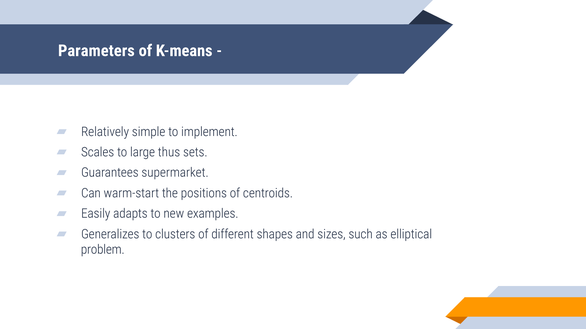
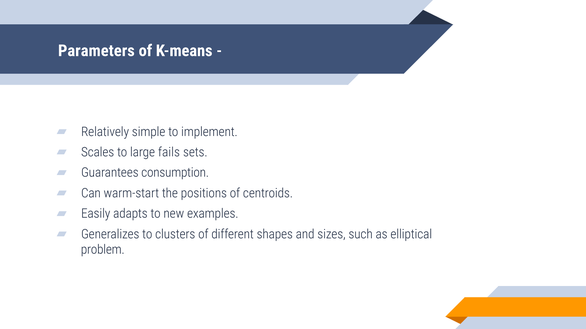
thus: thus -> fails
supermarket: supermarket -> consumption
